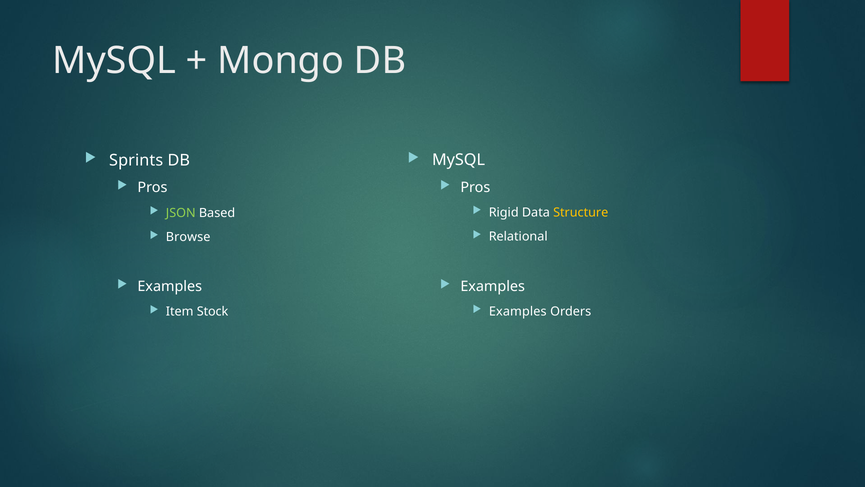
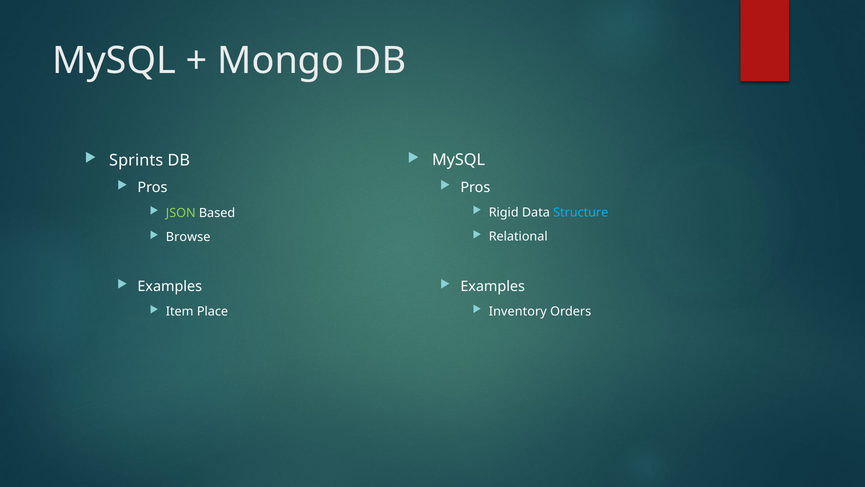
Structure colour: yellow -> light blue
Examples at (518, 311): Examples -> Inventory
Stock: Stock -> Place
